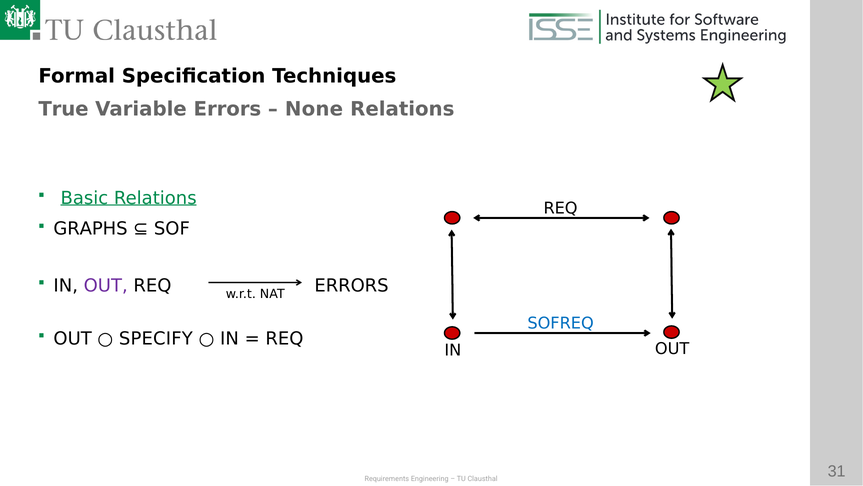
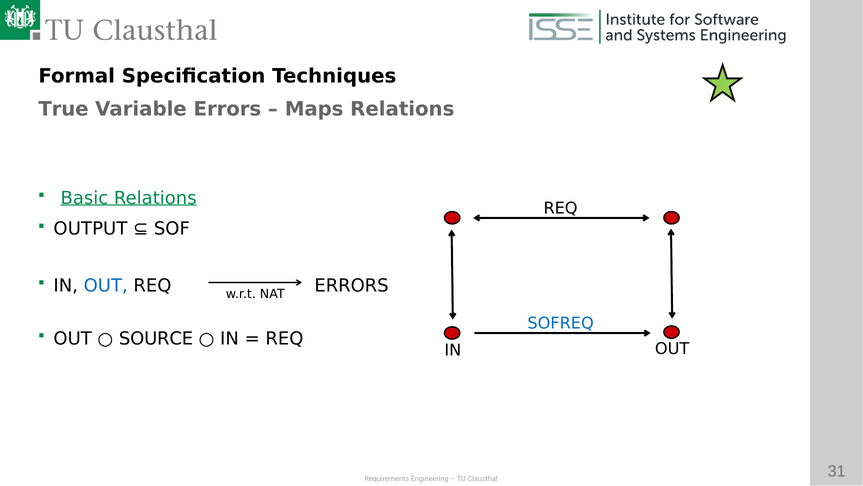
None: None -> Maps
GRAPHS: GRAPHS -> OUTPUT
OUT at (106, 286) colour: purple -> blue
SPECIFY: SPECIFY -> SOURCE
